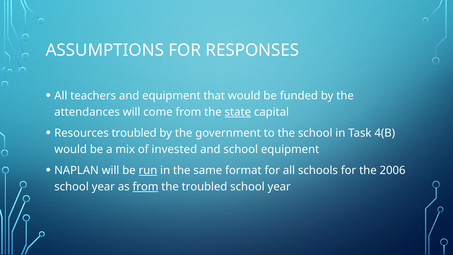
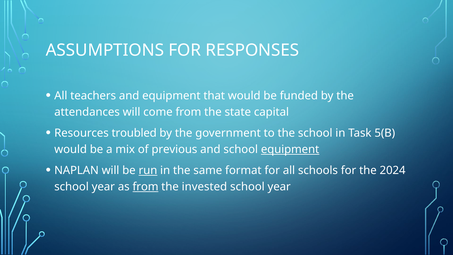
state underline: present -> none
4(B: 4(B -> 5(B
invested: invested -> previous
equipment at (290, 149) underline: none -> present
2006: 2006 -> 2024
the troubled: troubled -> invested
